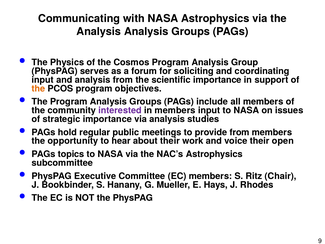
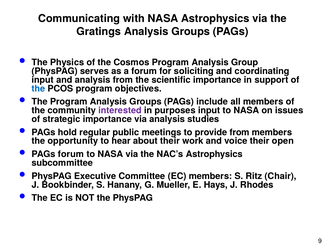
Analysis at (99, 32): Analysis -> Gratings
the at (38, 88) colour: orange -> blue
in members: members -> purposes
PAGs topics: topics -> forum
